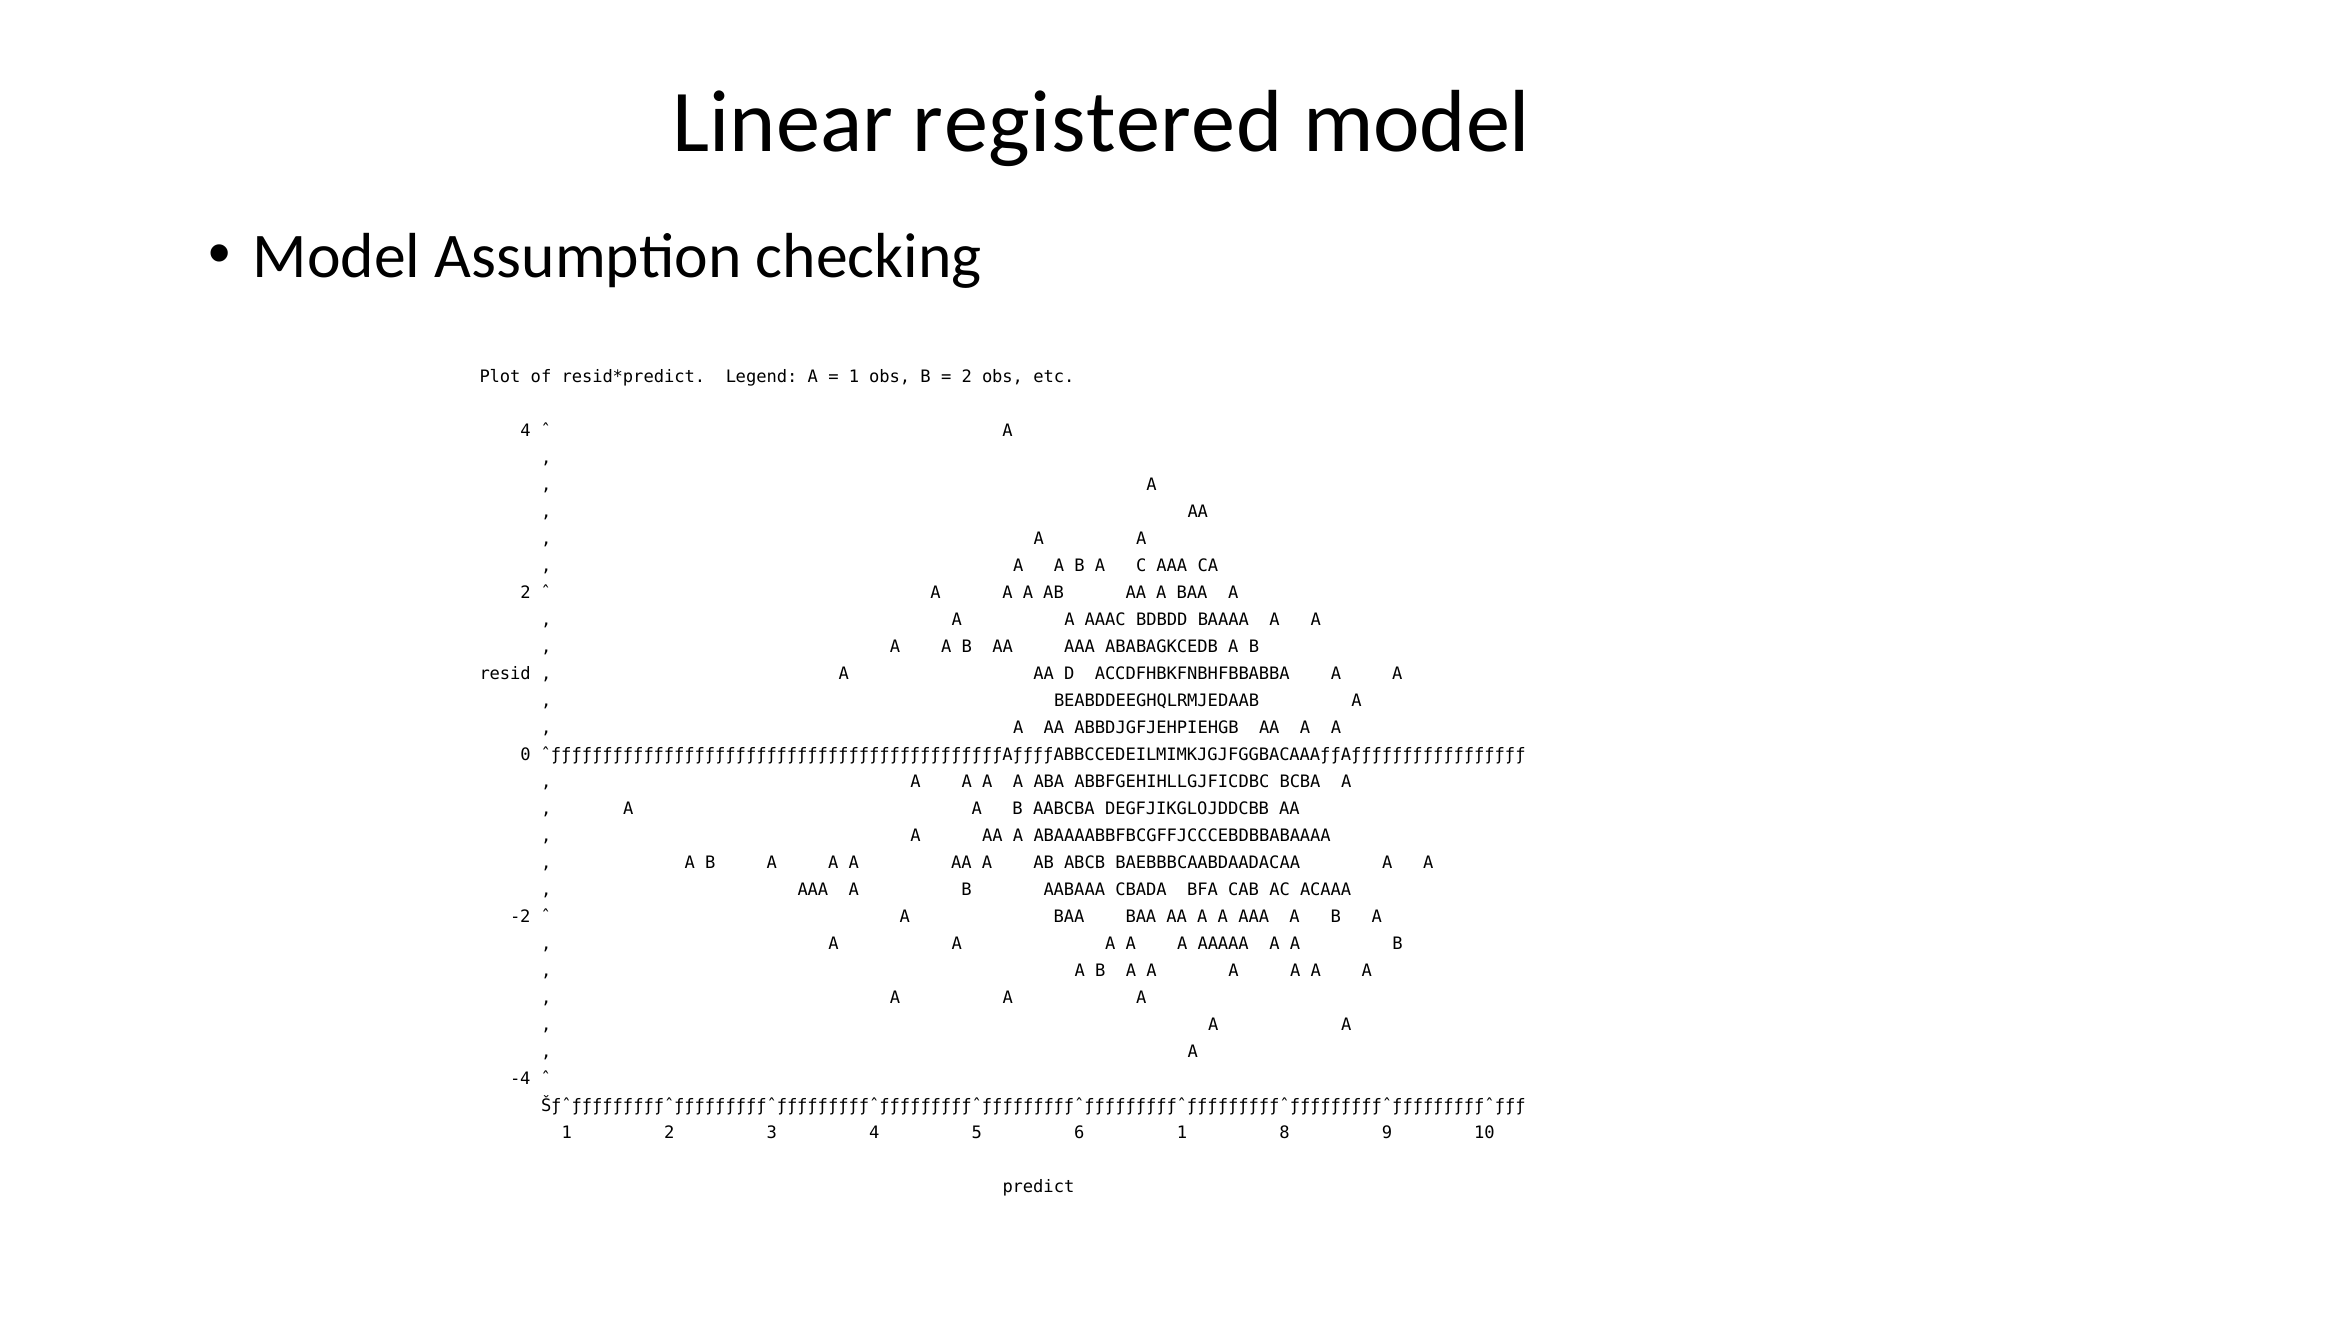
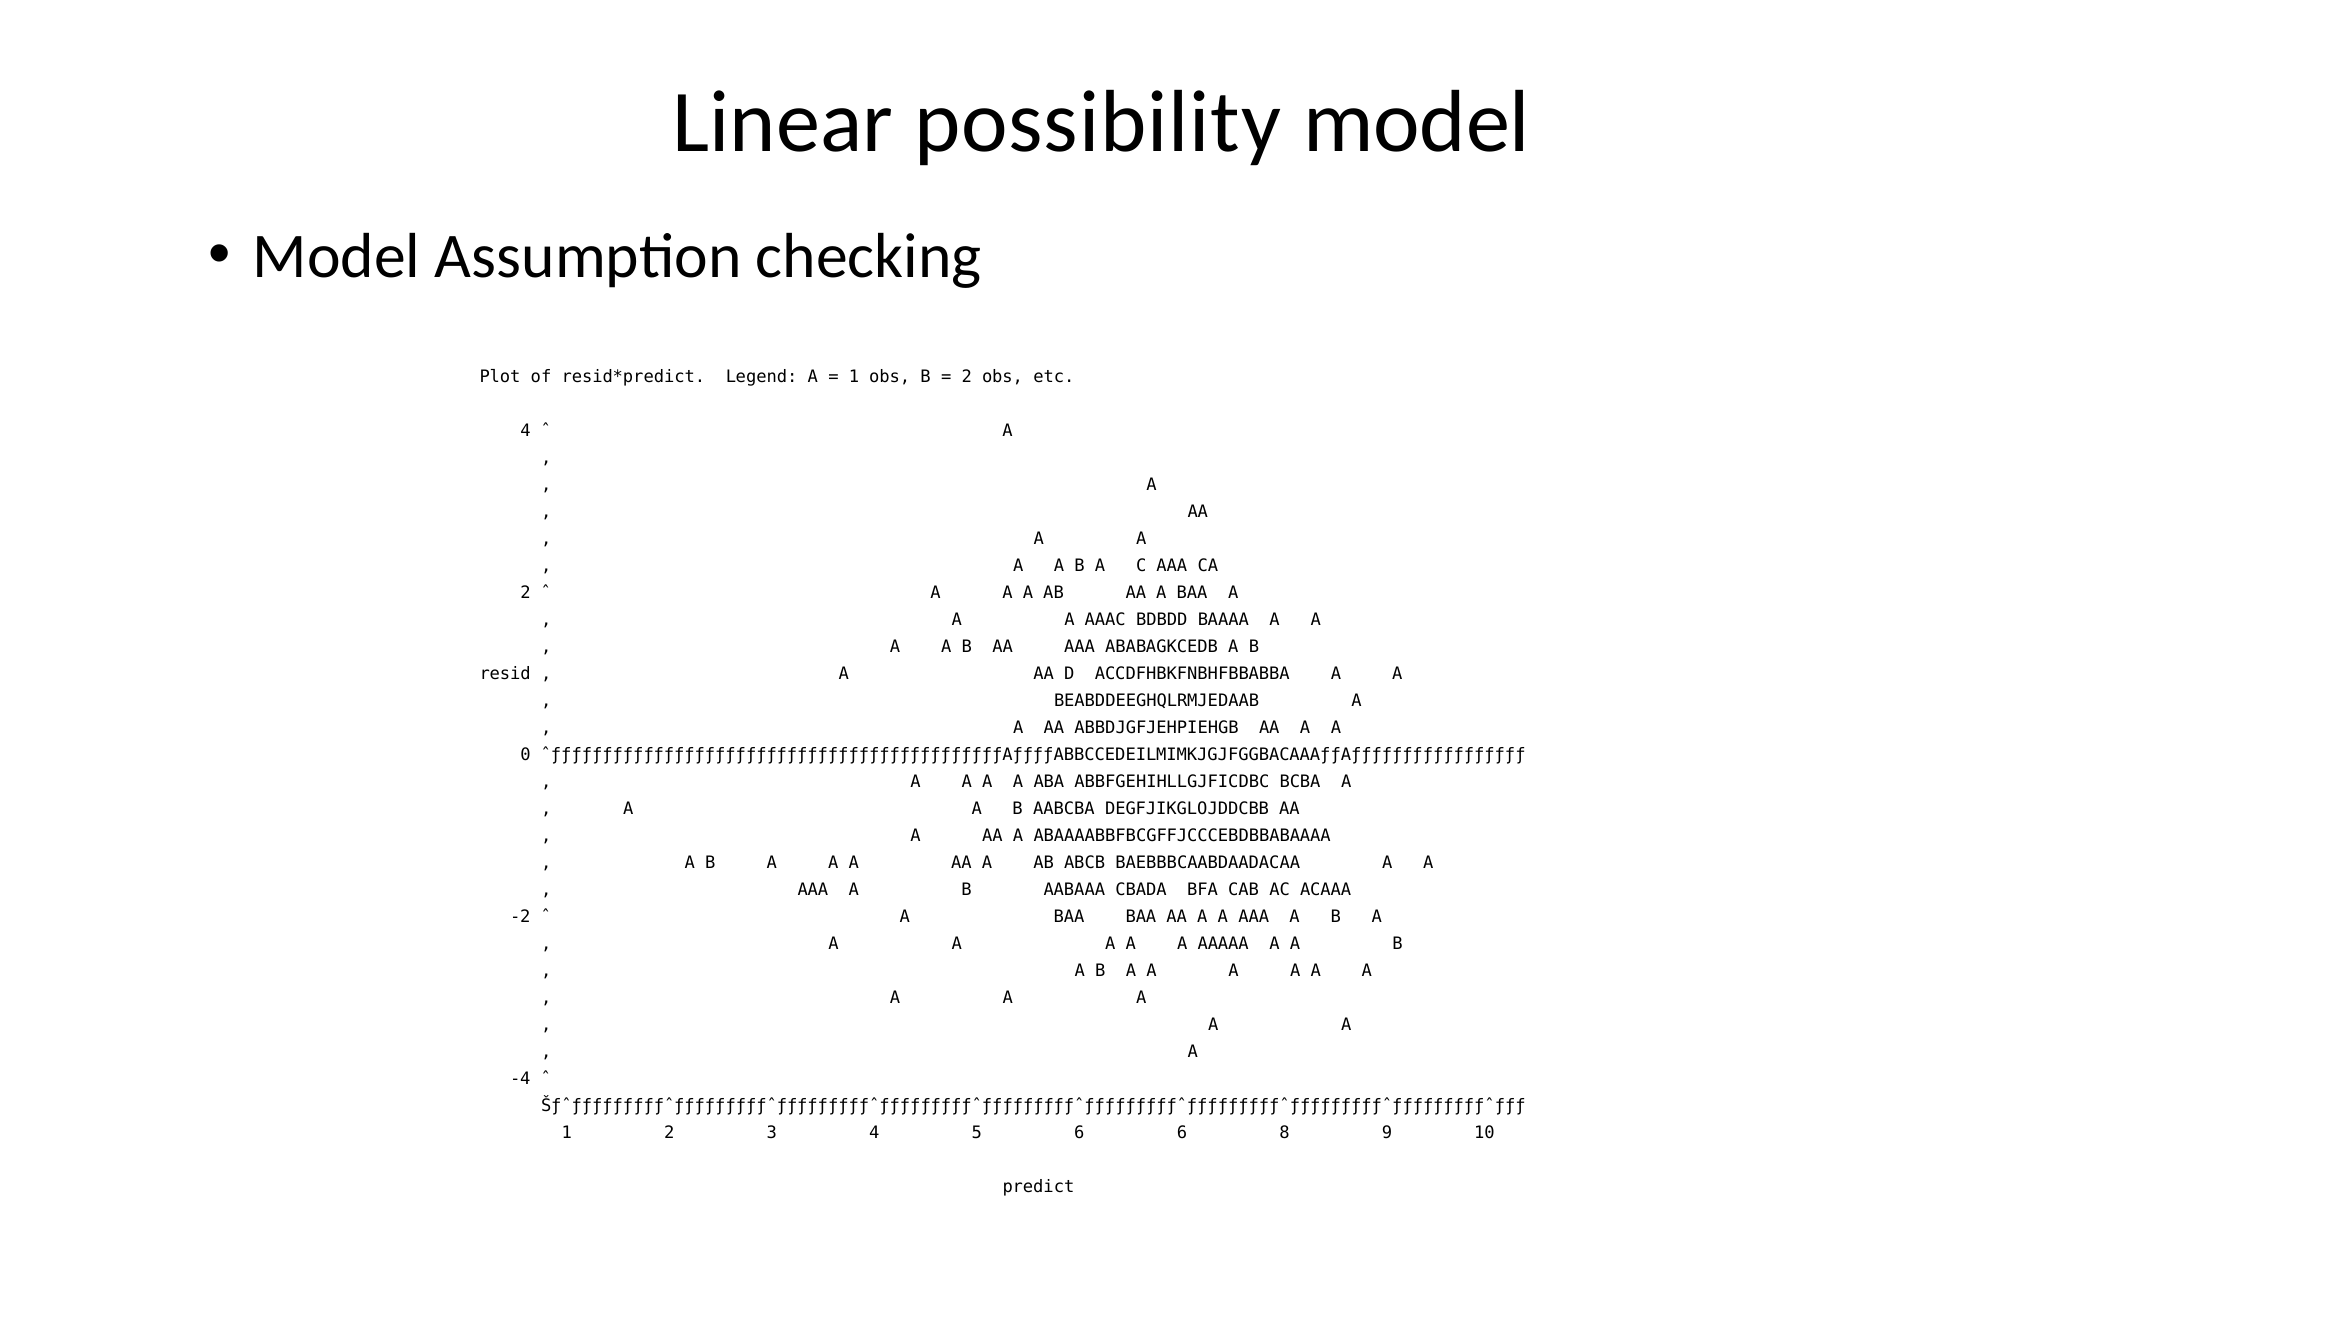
registered: registered -> possibility
6 1: 1 -> 6
